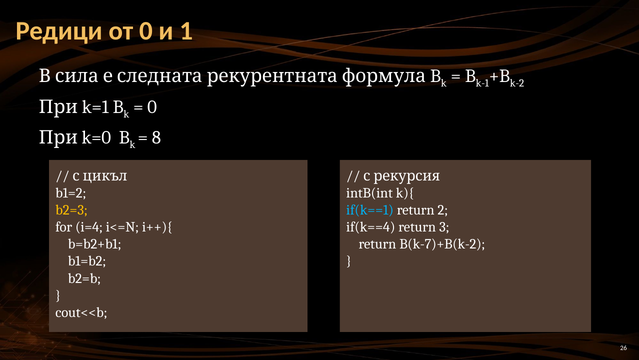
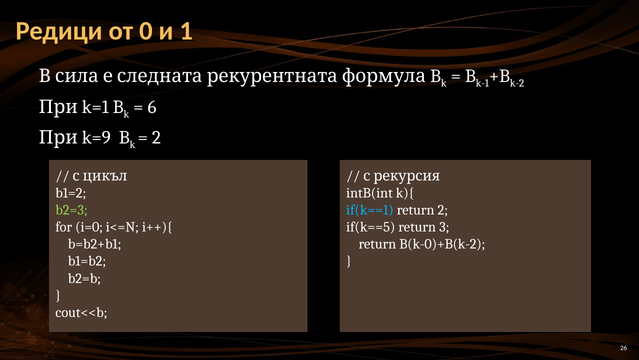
0 at (152, 107): 0 -> 6
k=0: k=0 -> k=9
8 at (157, 137): 8 -> 2
b2=3 colour: yellow -> light green
i=4: i=4 -> i=0
if(k==4: if(k==4 -> if(k==5
B(k-7)+B(k-2: B(k-7)+B(k-2 -> B(k-0)+B(k-2
